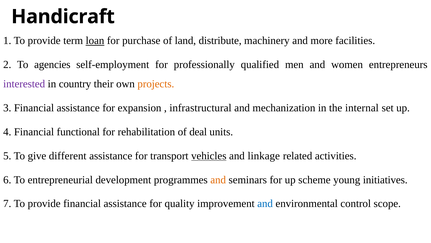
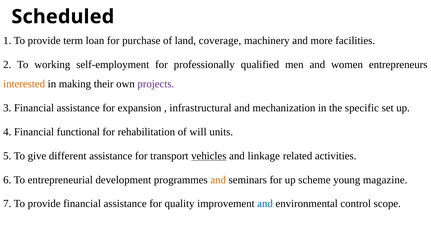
Handicraft: Handicraft -> Scheduled
loan underline: present -> none
distribute: distribute -> coverage
agencies: agencies -> working
interested colour: purple -> orange
country: country -> making
projects colour: orange -> purple
internal: internal -> specific
deal: deal -> will
initiatives: initiatives -> magazine
